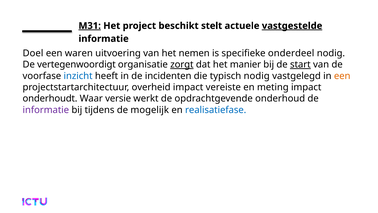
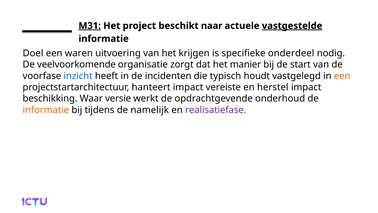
stelt: stelt -> naar
nemen: nemen -> krijgen
vertegenwoordigt: vertegenwoordigt -> veelvoorkomende
zorgt underline: present -> none
start underline: present -> none
typisch nodig: nodig -> houdt
overheid: overheid -> hanteert
meting: meting -> herstel
onderhoudt: onderhoudt -> beschikking
informatie at (46, 110) colour: purple -> orange
mogelijk: mogelijk -> namelijk
realisatiefase colour: blue -> purple
